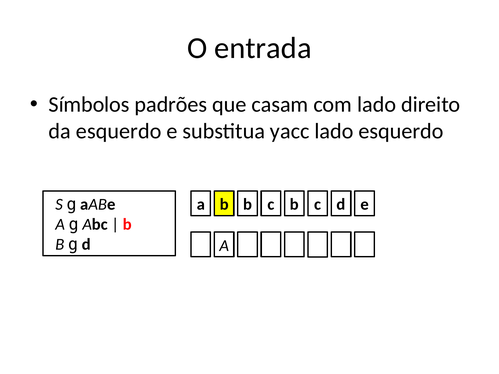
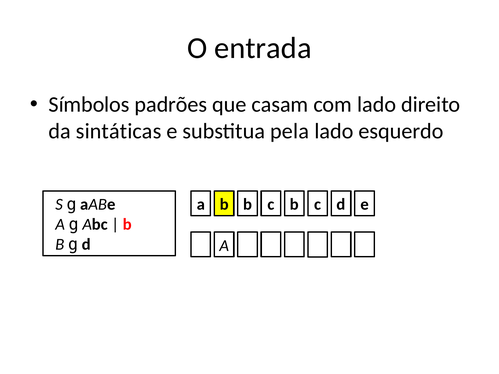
da esquerdo: esquerdo -> sintáticas
yacc: yacc -> pela
